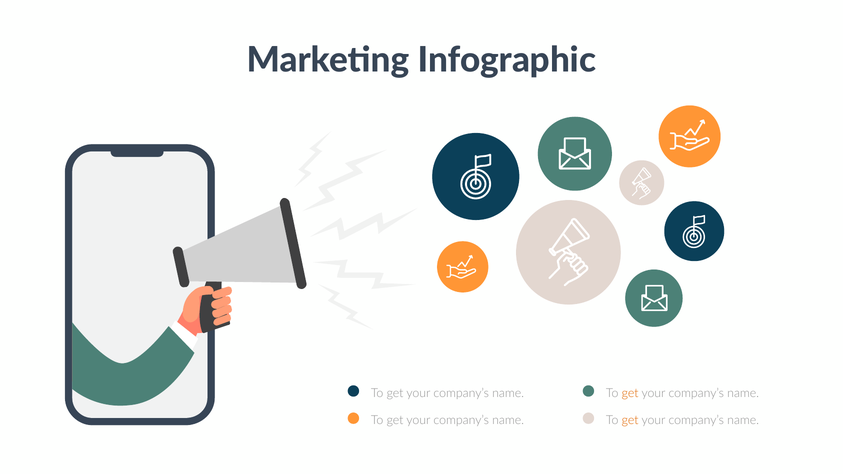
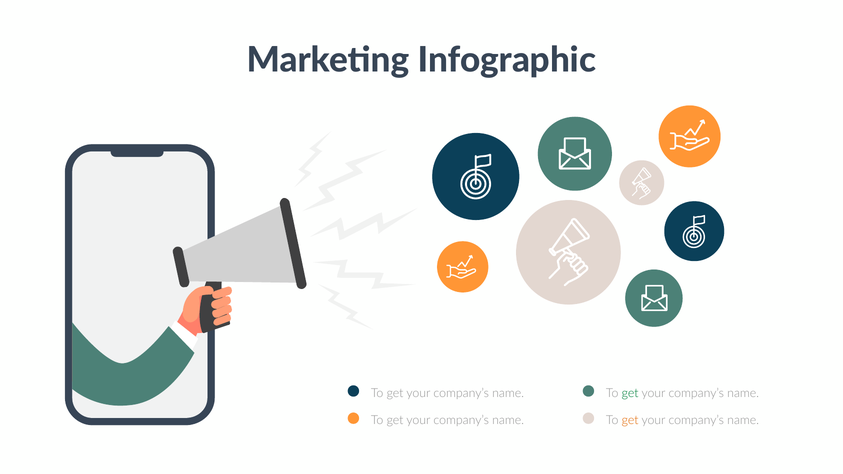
get at (630, 393) colour: orange -> green
